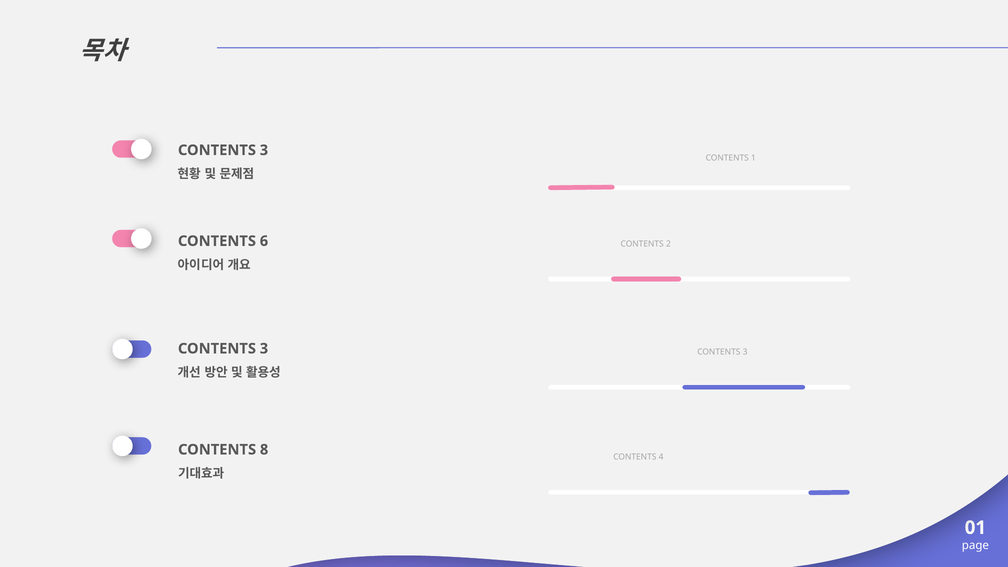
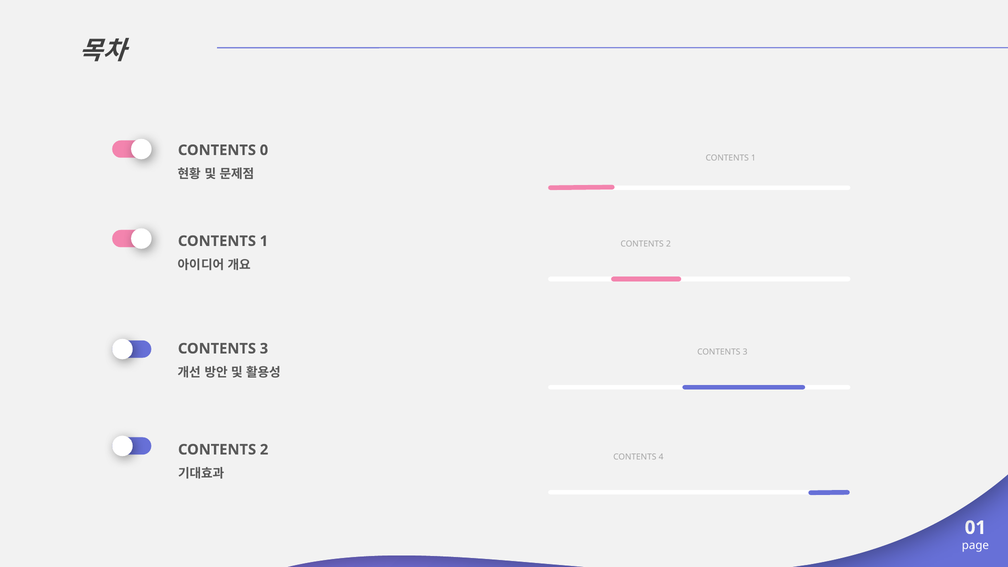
3 at (264, 150): 3 -> 0
6 at (264, 241): 6 -> 1
8 at (264, 450): 8 -> 2
